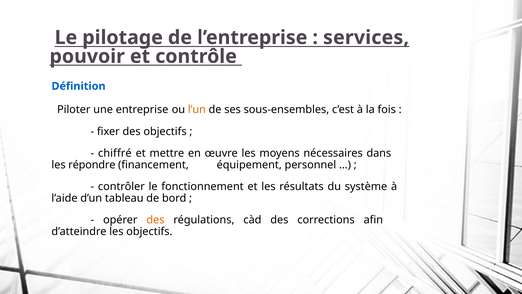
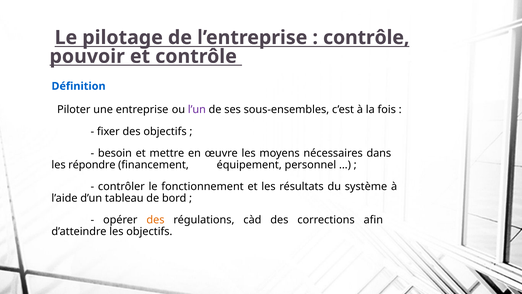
services at (366, 38): services -> contrôle
l’un colour: orange -> purple
chiffré: chiffré -> besoin
